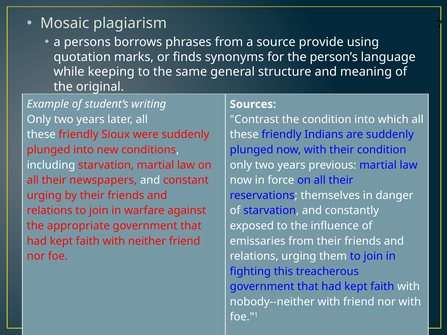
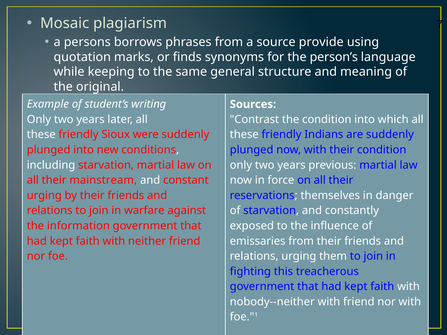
newspapers: newspapers -> mainstream
appropriate: appropriate -> information
